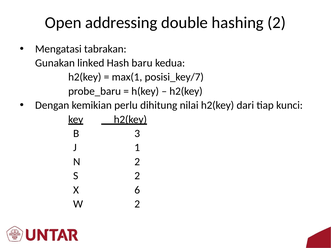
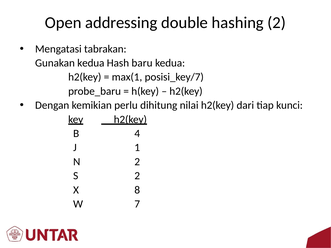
Gunakan linked: linked -> kedua
3: 3 -> 4
6: 6 -> 8
W 2: 2 -> 7
